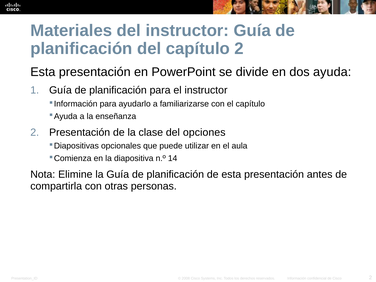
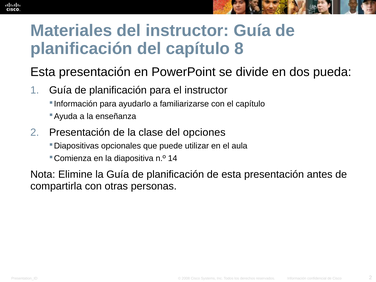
capítulo 2: 2 -> 8
ayuda: ayuda -> pueda
